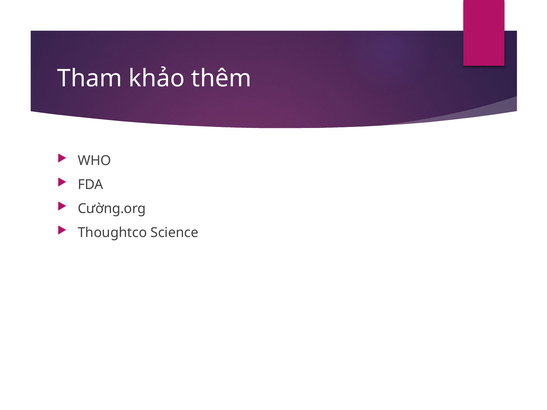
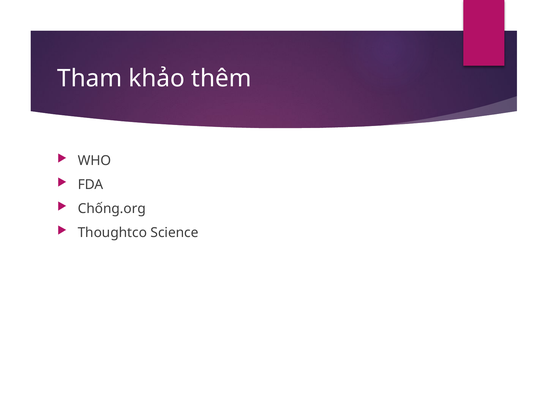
Cường.org: Cường.org -> Chống.org
